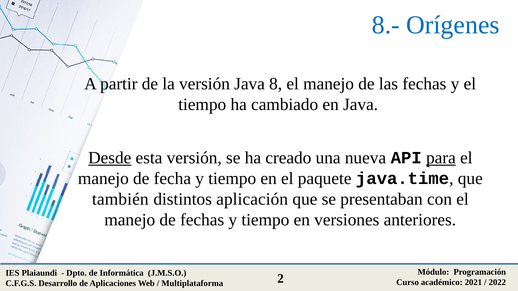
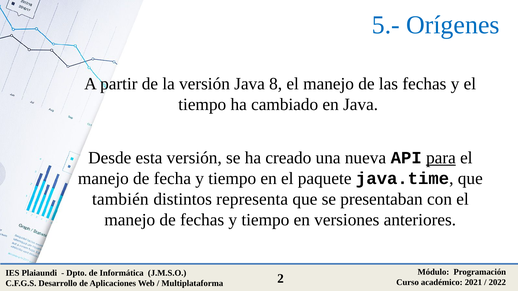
8.-: 8.- -> 5.-
Desde underline: present -> none
aplicación: aplicación -> representa
